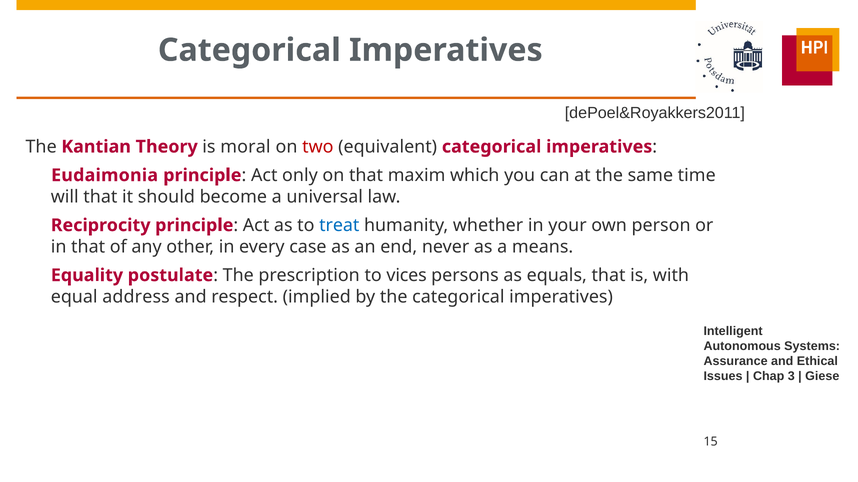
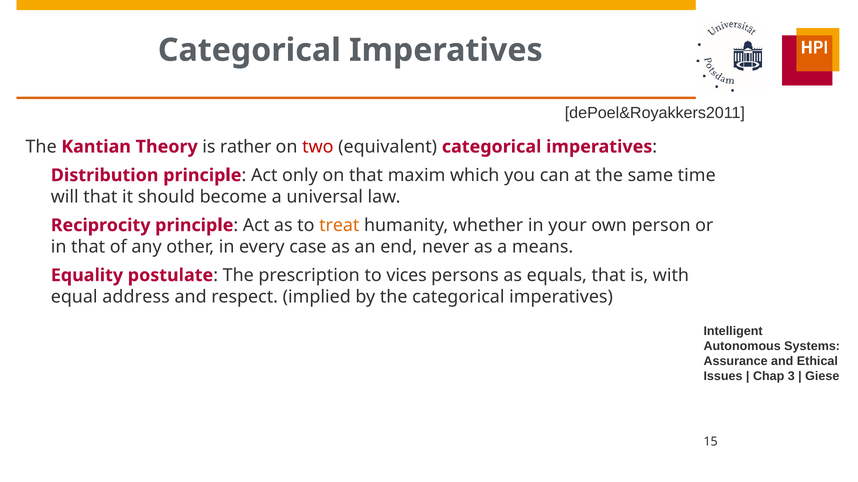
moral: moral -> rather
Eudaimonia: Eudaimonia -> Distribution
treat colour: blue -> orange
